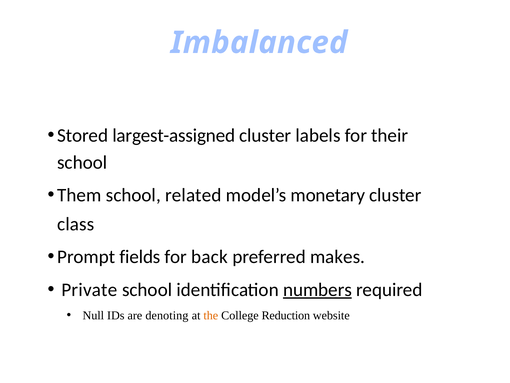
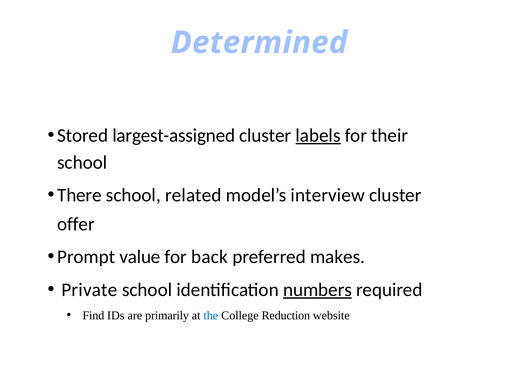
Imbalanced: Imbalanced -> Determined
labels underline: none -> present
Them: Them -> There
monetary: monetary -> interview
class: class -> offer
fields: fields -> value
Null: Null -> Find
denoting: denoting -> primarily
the colour: orange -> blue
